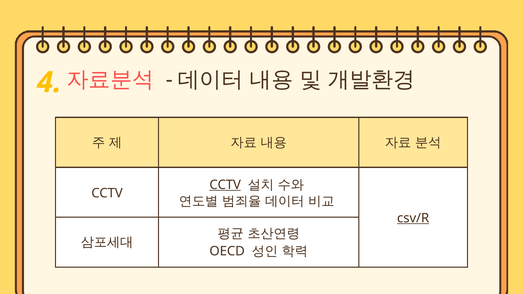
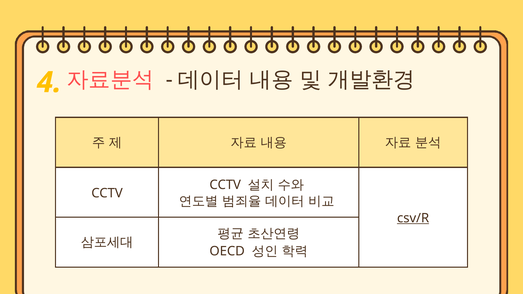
CCTV at (225, 185) underline: present -> none
